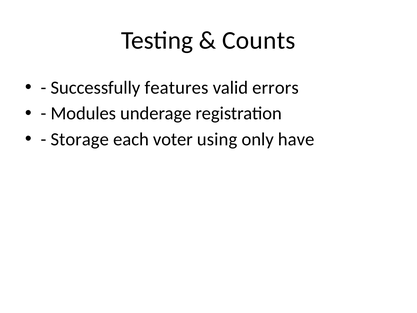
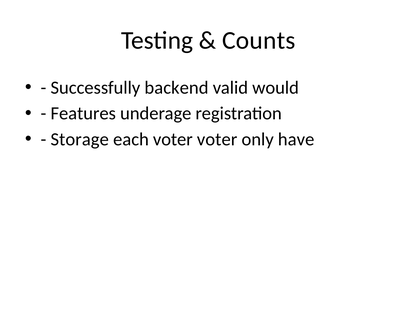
features: features -> backend
errors: errors -> would
Modules: Modules -> Features
voter using: using -> voter
